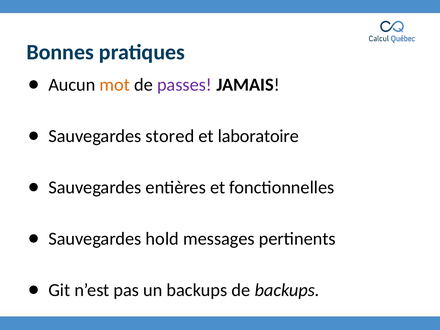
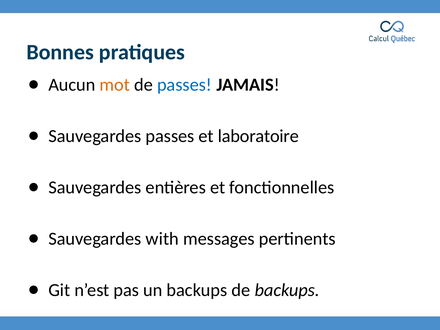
passes at (184, 85) colour: purple -> blue
Sauvegardes stored: stored -> passes
hold: hold -> with
